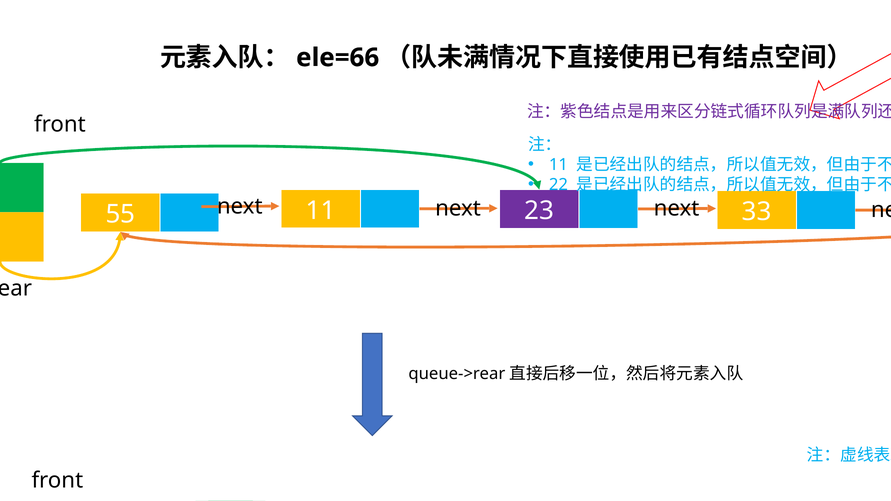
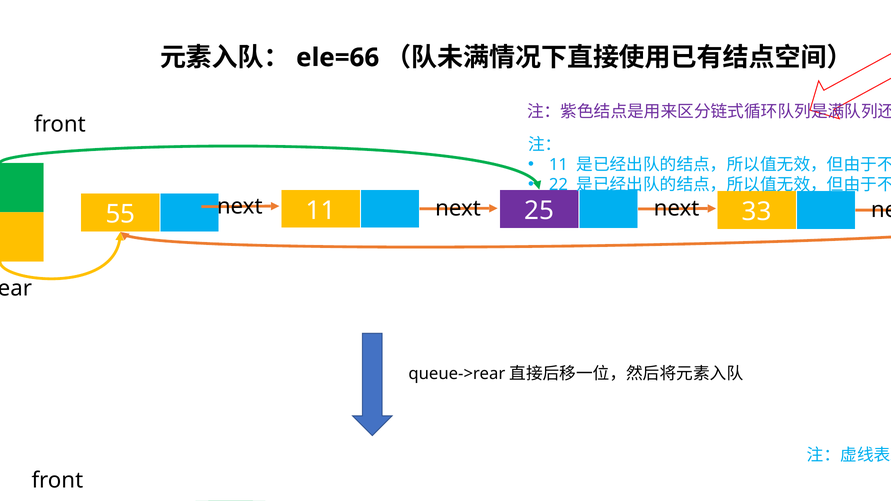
23: 23 -> 25
